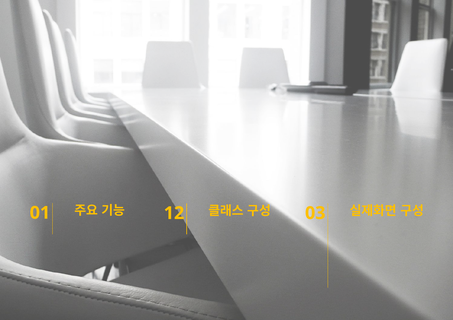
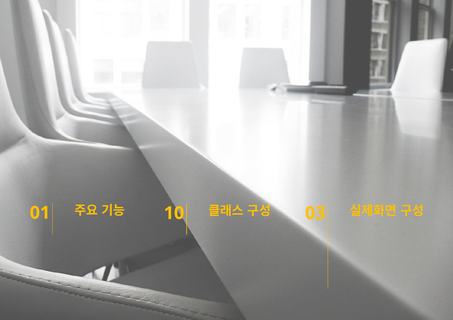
12: 12 -> 10
